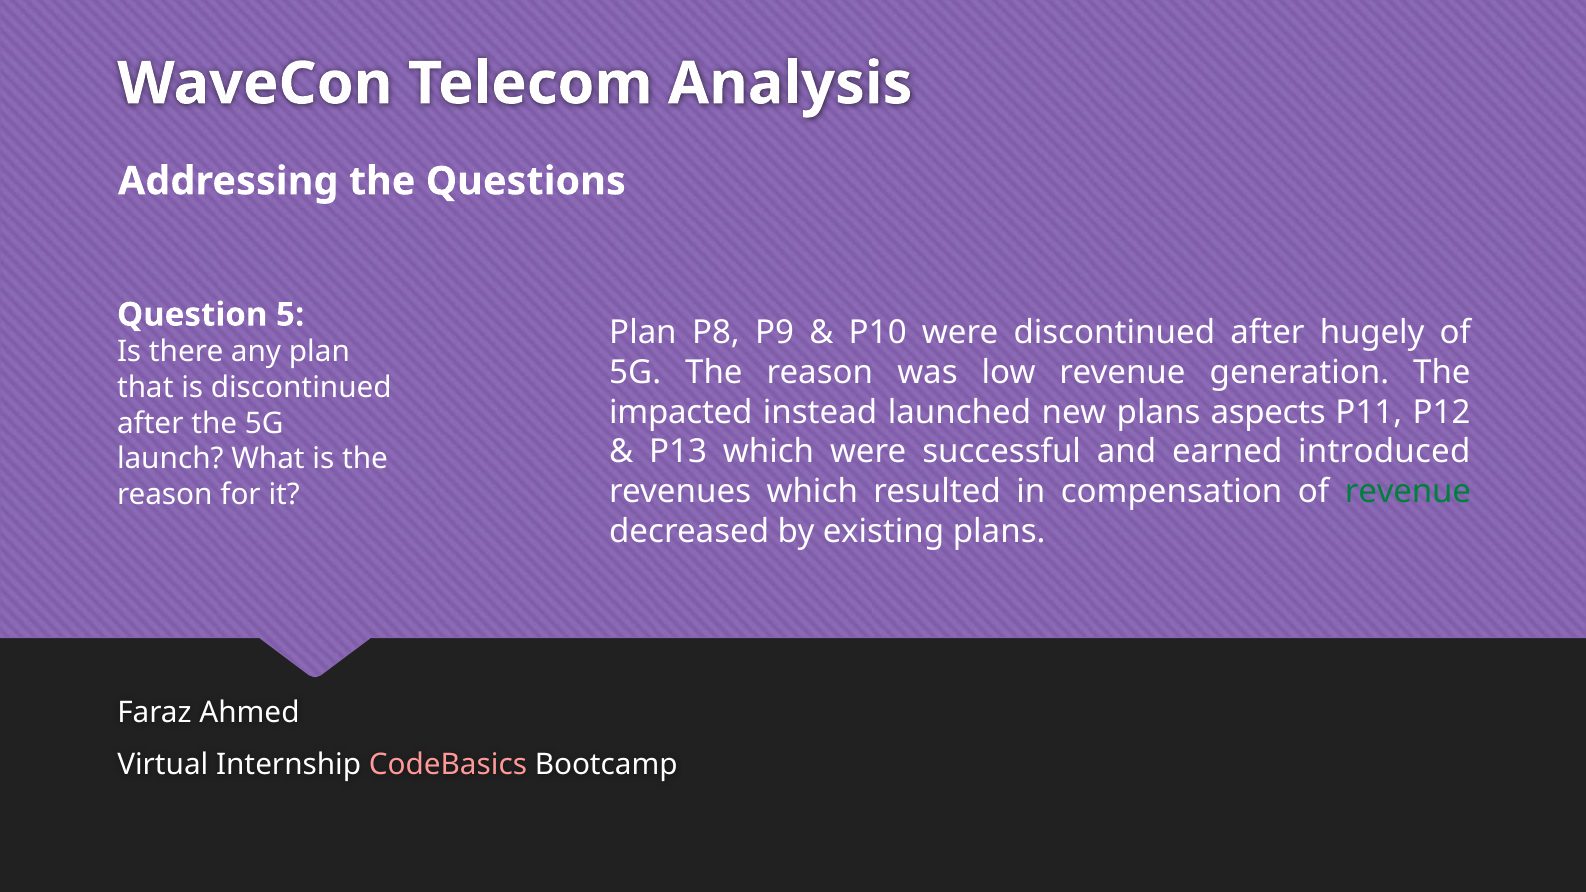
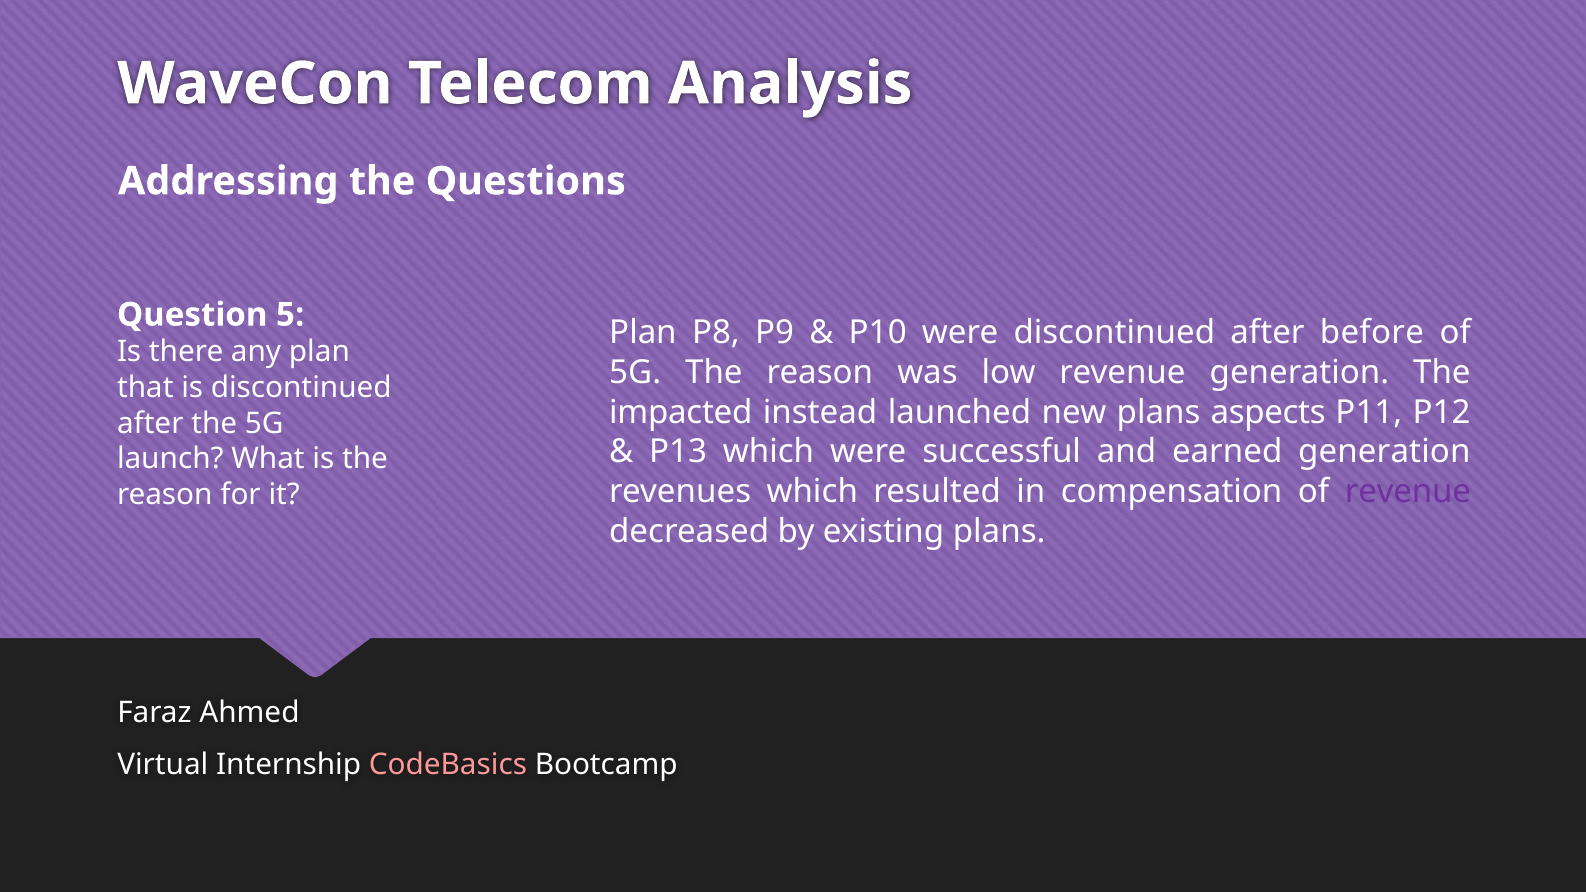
hugely: hugely -> before
earned introduced: introduced -> generation
revenue at (1408, 492) colour: green -> purple
